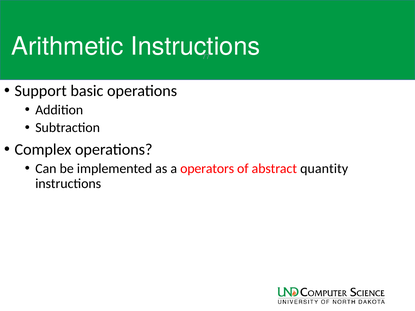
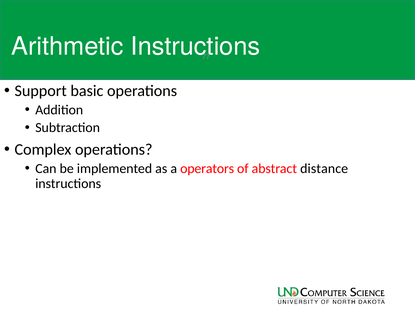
quantity: quantity -> distance
